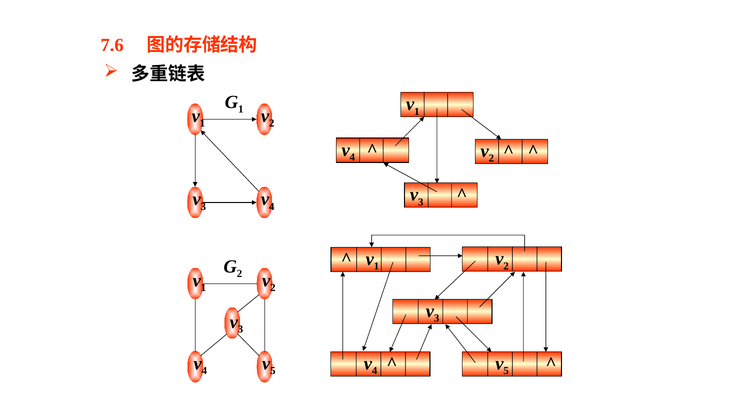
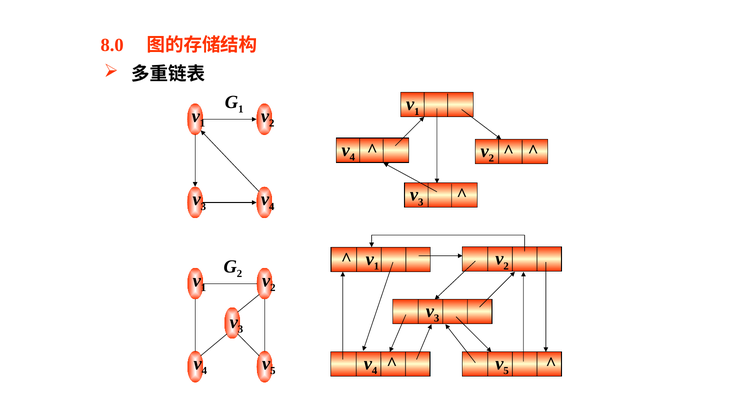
7.6: 7.6 -> 8.0
